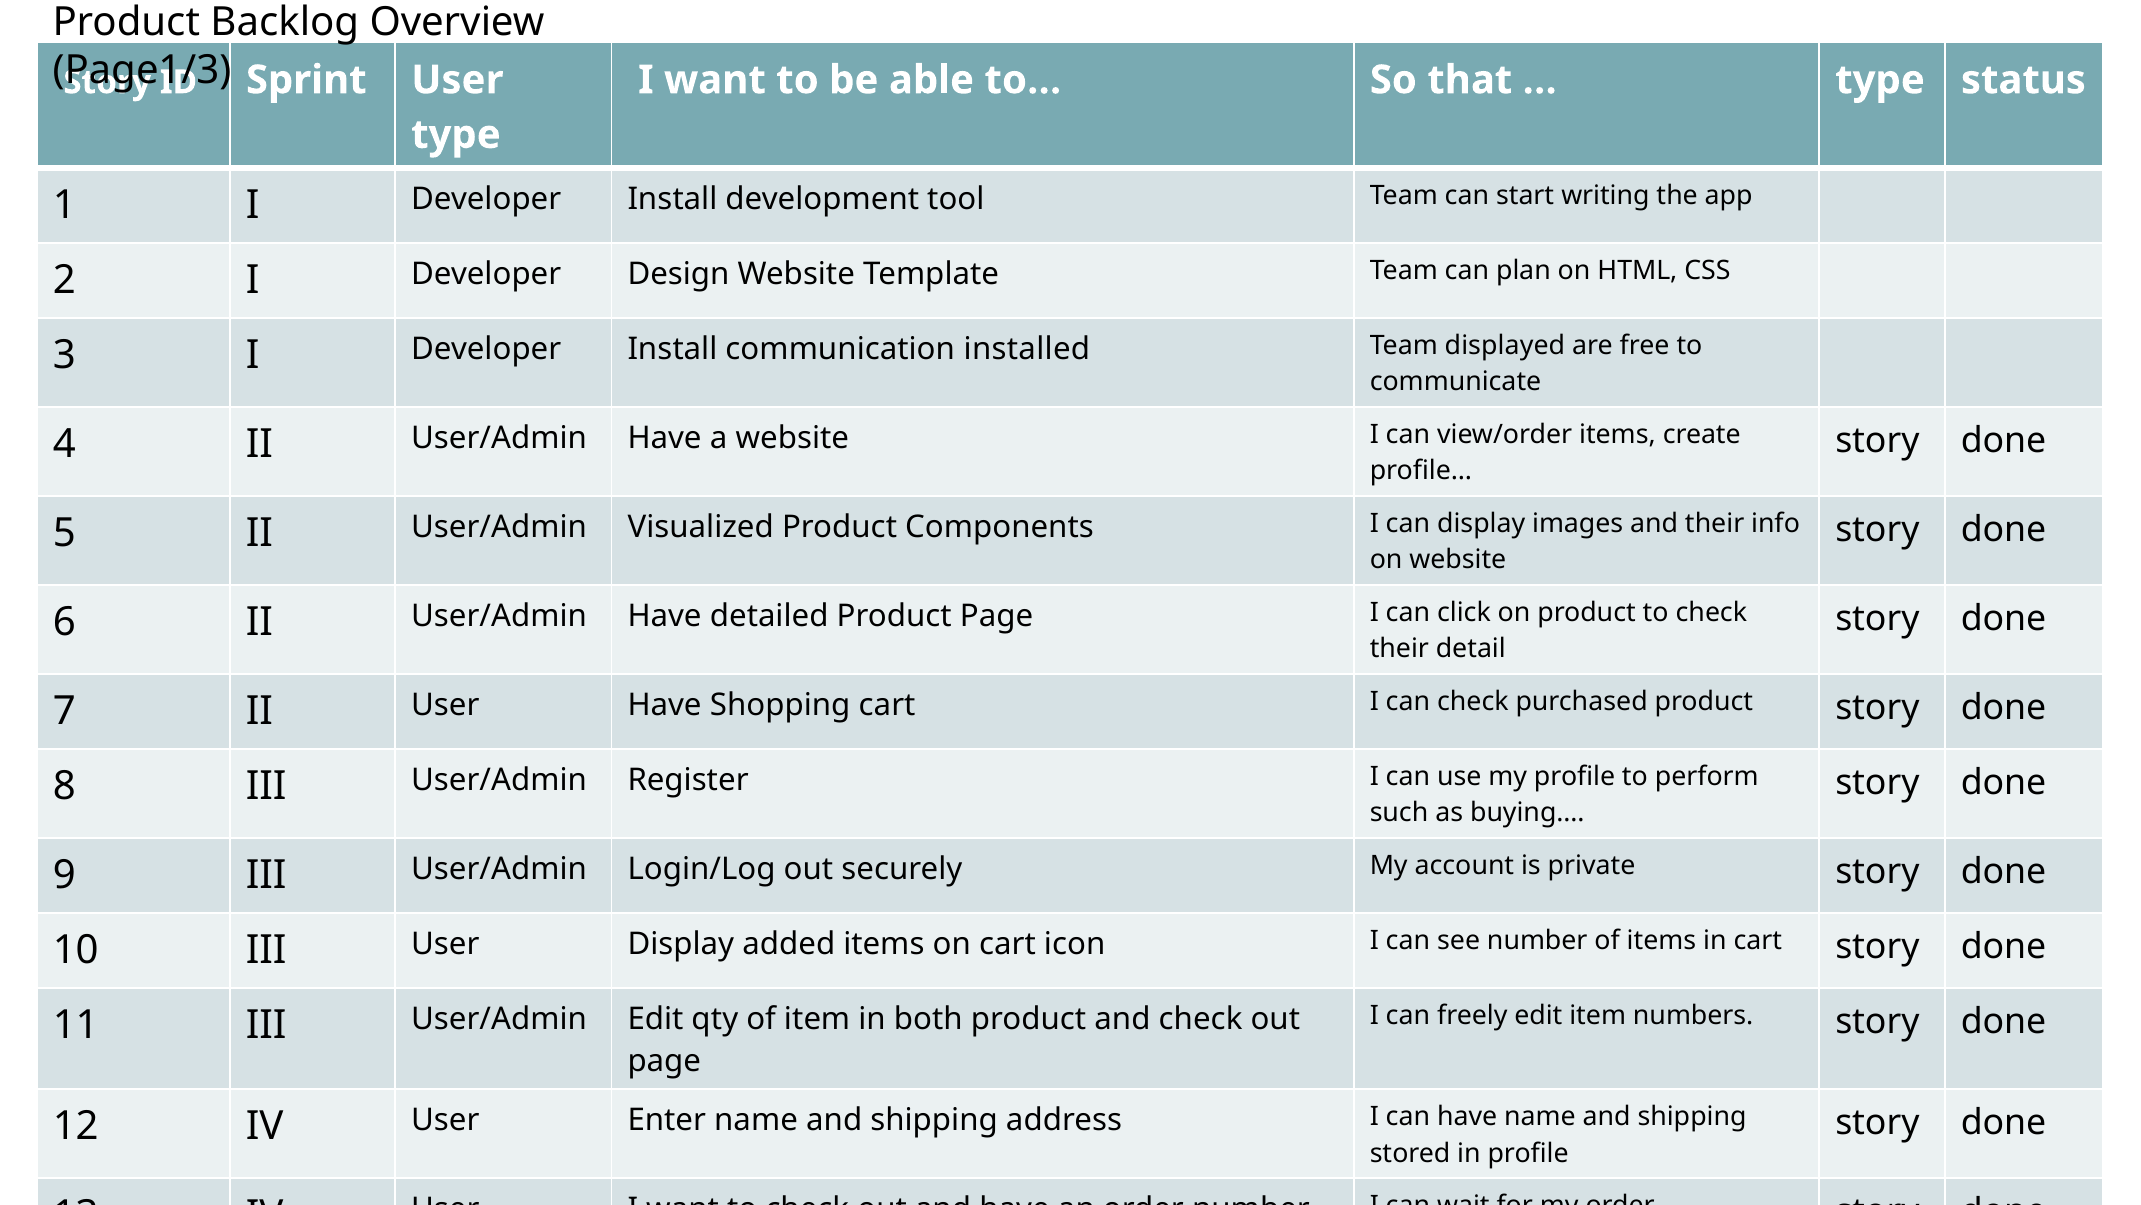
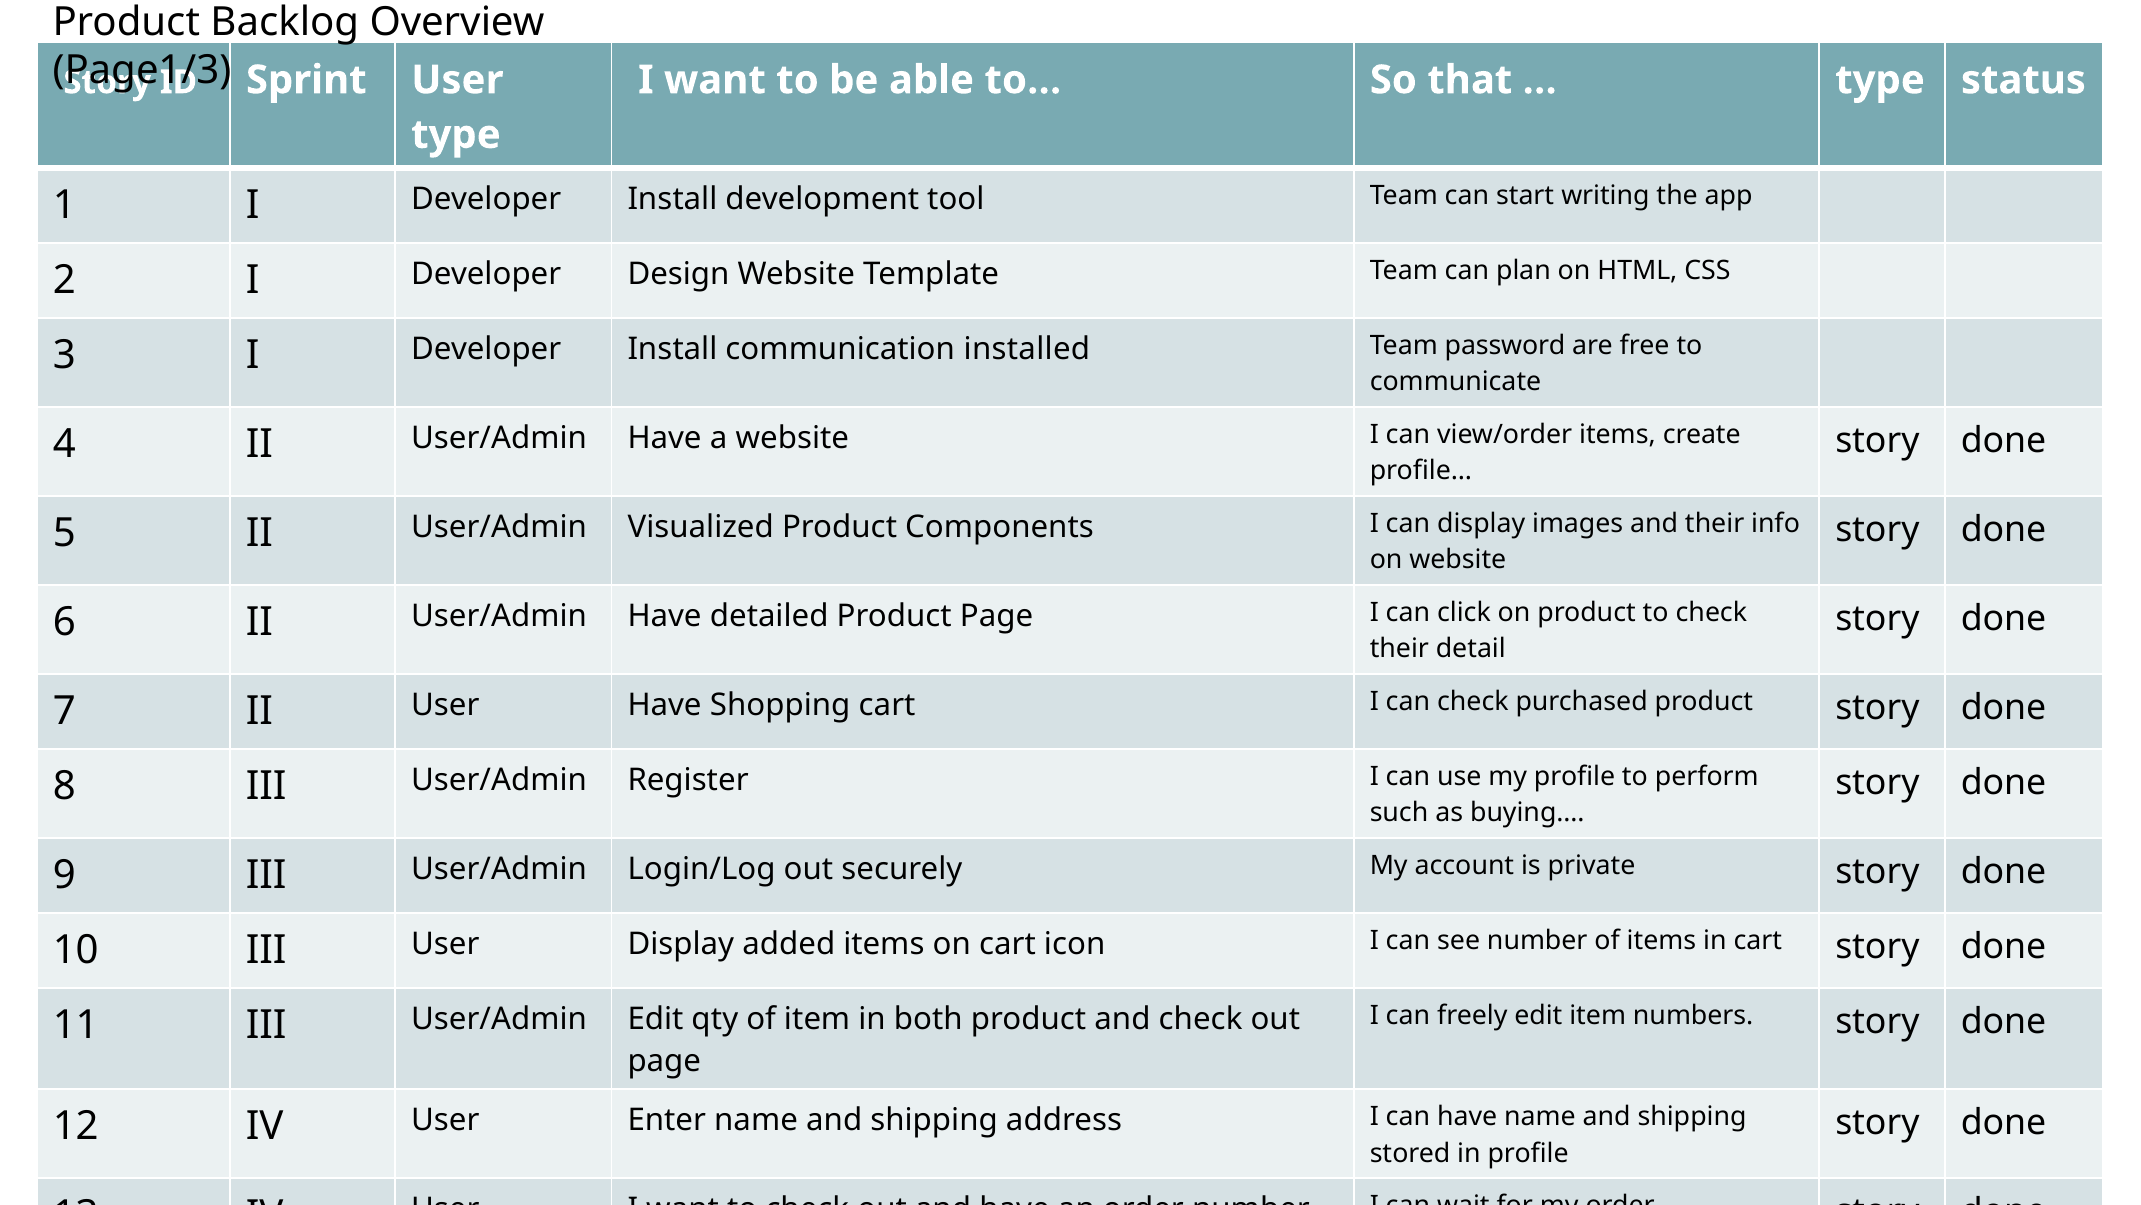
displayed: displayed -> password
